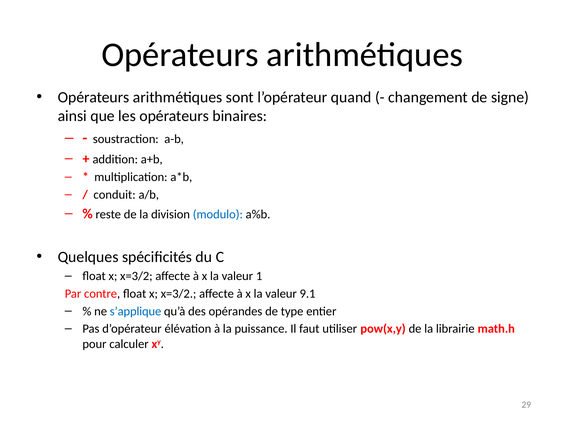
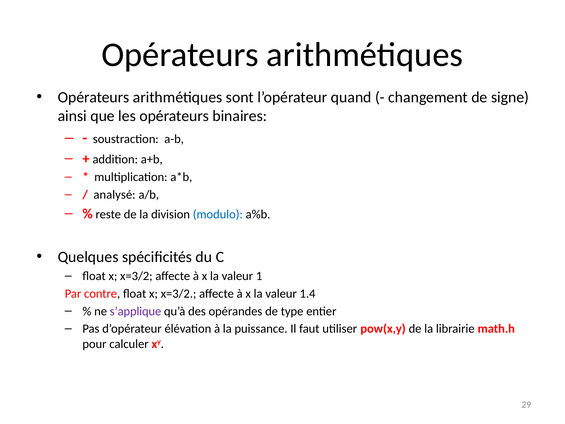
conduit: conduit -> analysé
9.1: 9.1 -> 1.4
s’applique colour: blue -> purple
